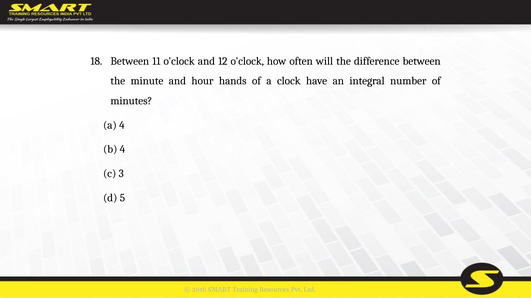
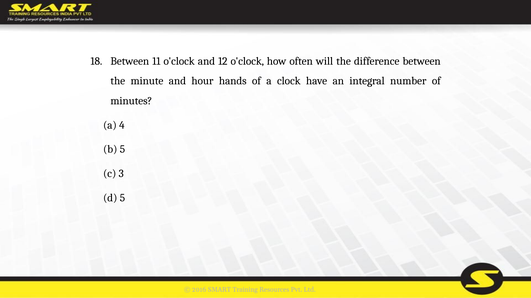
b 4: 4 -> 5
